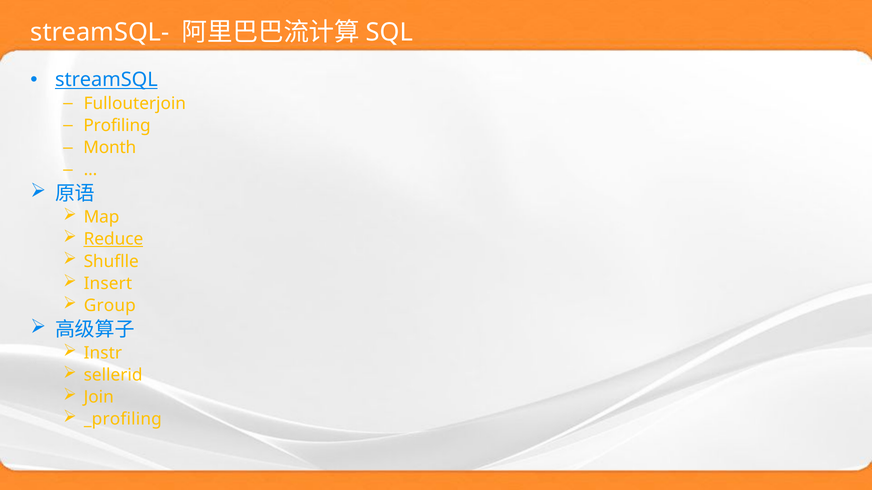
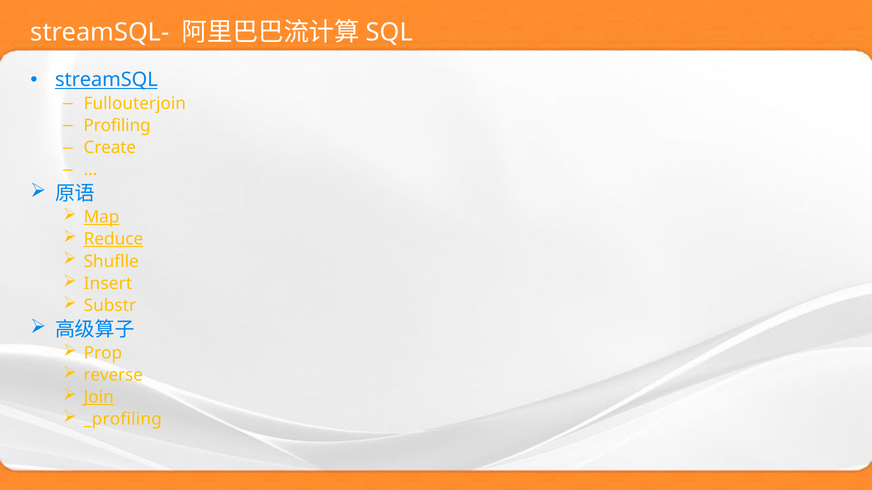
Month: Month -> Create
Map underline: none -> present
Group: Group -> Substr
Instr: Instr -> Prop
sellerid: sellerid -> reverse
Join underline: none -> present
